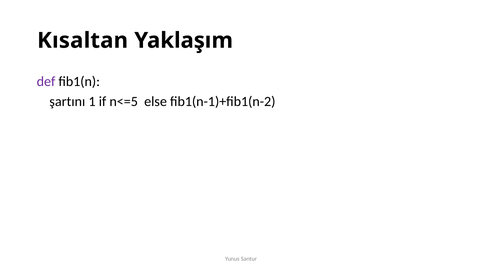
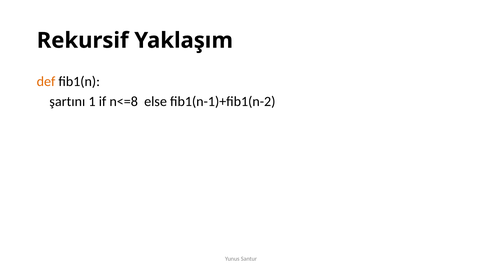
Kısaltan: Kısaltan -> Rekursif
def colour: purple -> orange
n<=5: n<=5 -> n<=8
